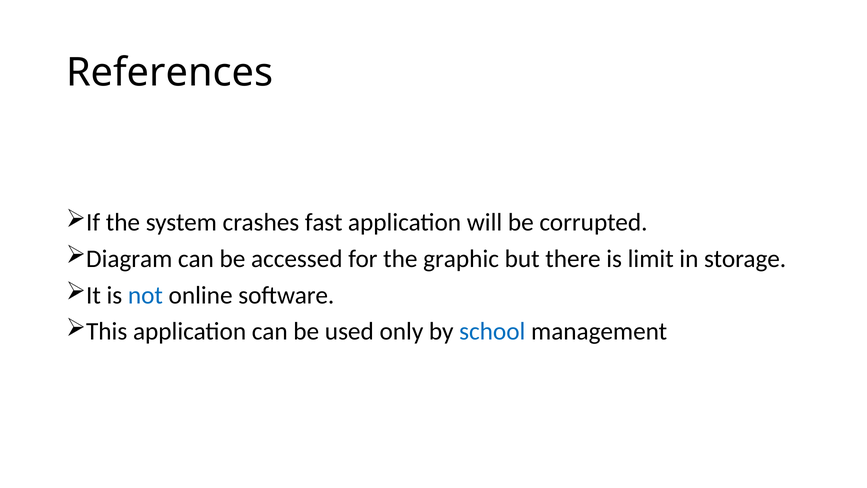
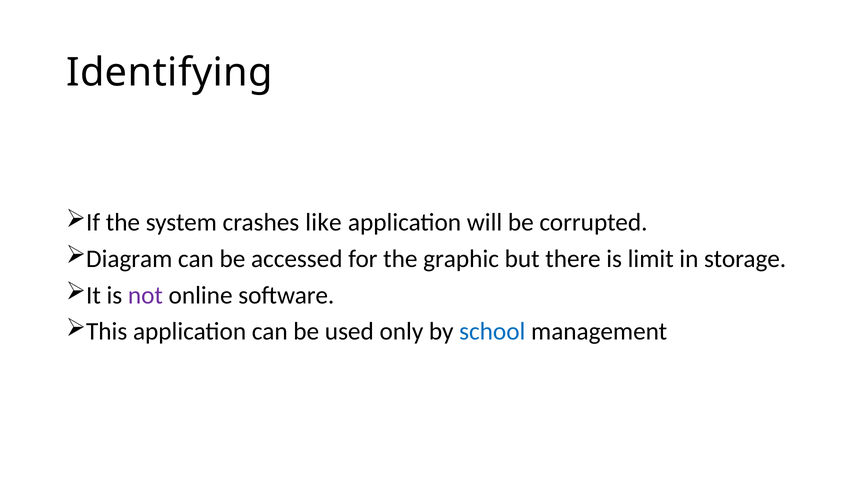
References: References -> Identifying
fast: fast -> like
not colour: blue -> purple
